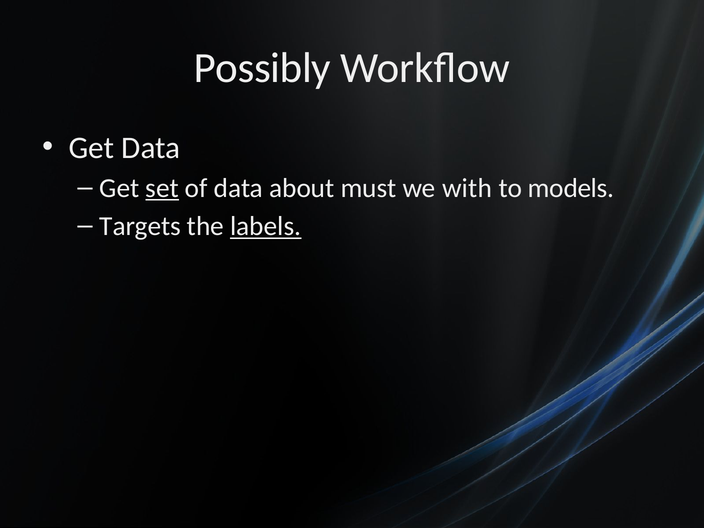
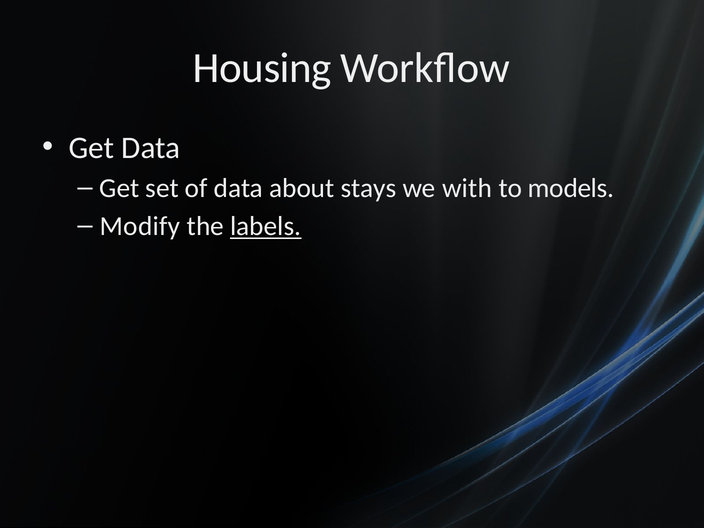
Possibly: Possibly -> Housing
set underline: present -> none
must: must -> stays
Targets: Targets -> Modify
